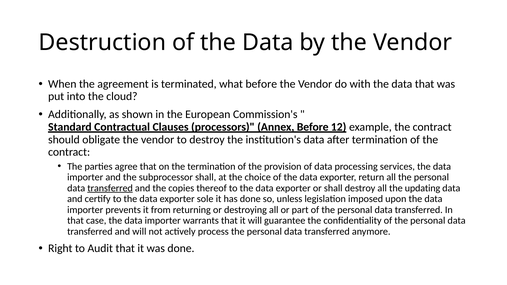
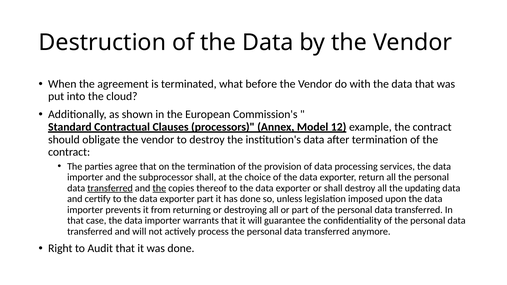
Annex Before: Before -> Model
the at (159, 188) underline: none -> present
exporter sole: sole -> part
